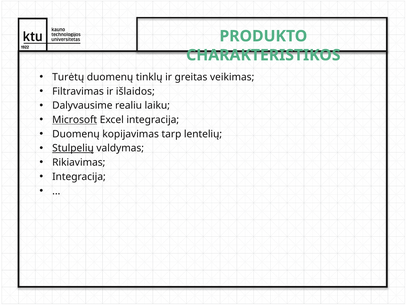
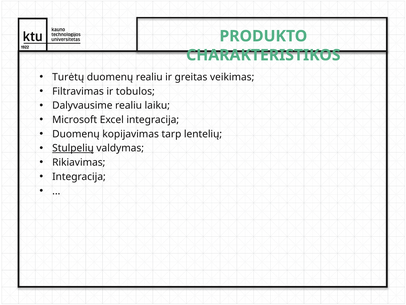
duomenų tinklų: tinklų -> realiu
išlaidos: išlaidos -> tobulos
Microsoft underline: present -> none
